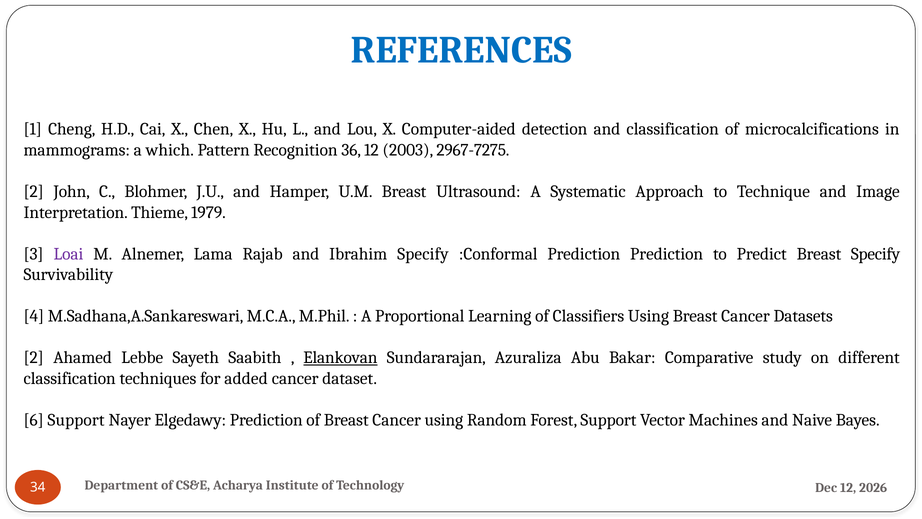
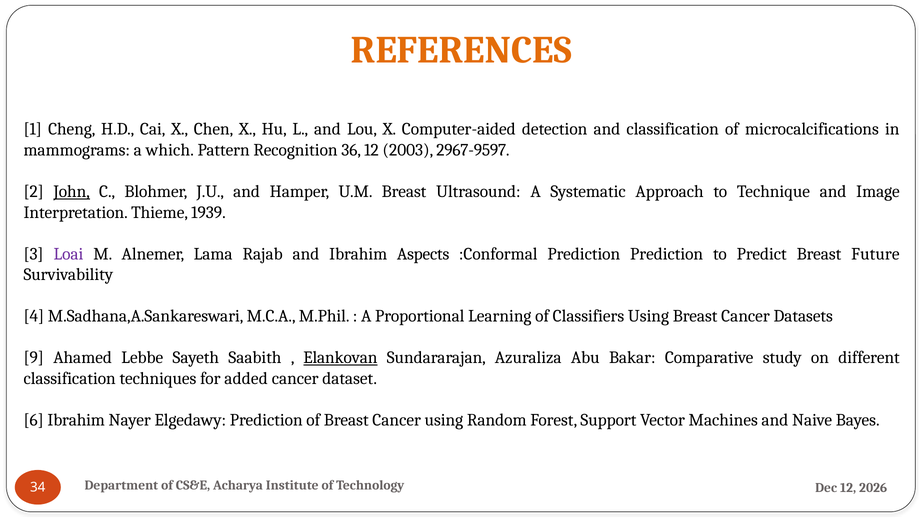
REFERENCES colour: blue -> orange
2967-7275: 2967-7275 -> 2967-9597
John underline: none -> present
1979: 1979 -> 1939
Ibrahim Specify: Specify -> Aspects
Breast Specify: Specify -> Future
2 at (34, 357): 2 -> 9
6 Support: Support -> Ibrahim
